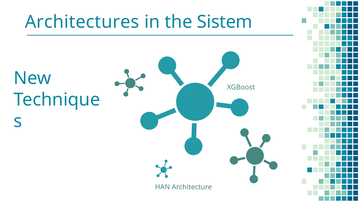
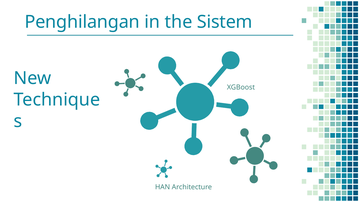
Architectures: Architectures -> Penghilangan
